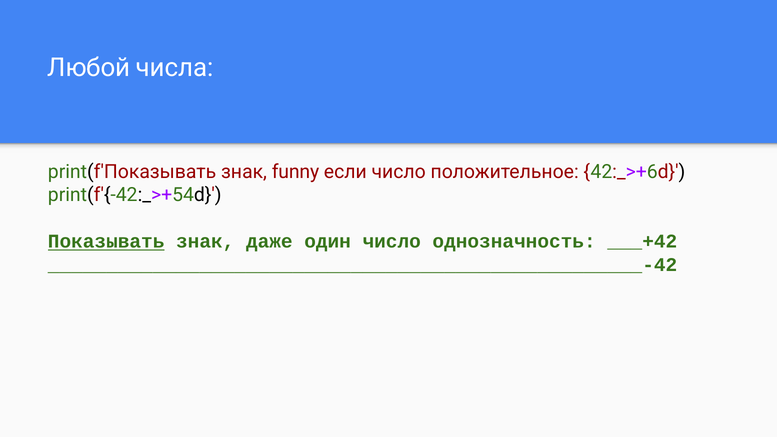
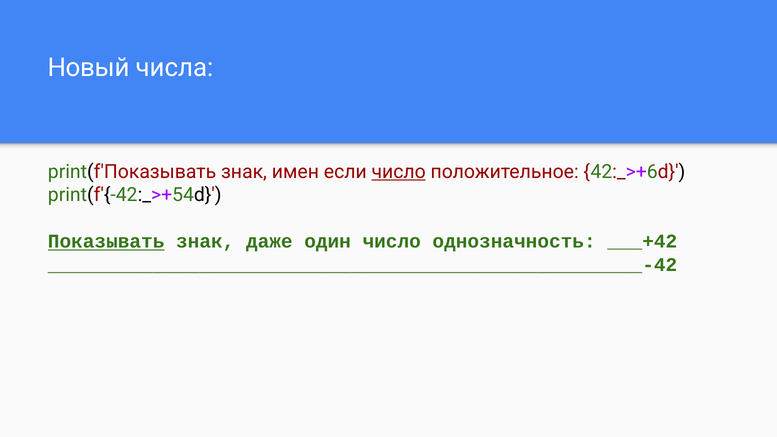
Любой: Любой -> Новый
funny: funny -> имен
число at (399, 172) underline: none -> present
